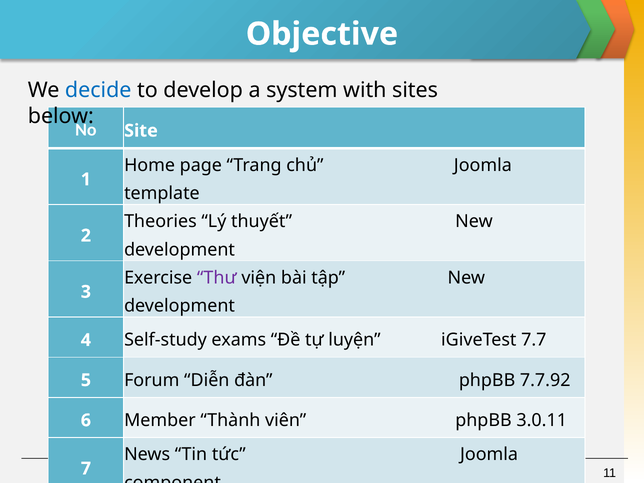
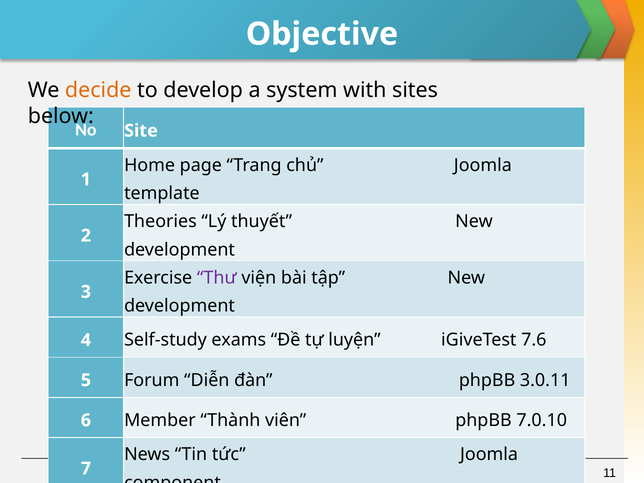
decide colour: blue -> orange
7.7: 7.7 -> 7.6
7.7.92: 7.7.92 -> 3.0.11
3.0.11: 3.0.11 -> 7.0.10
